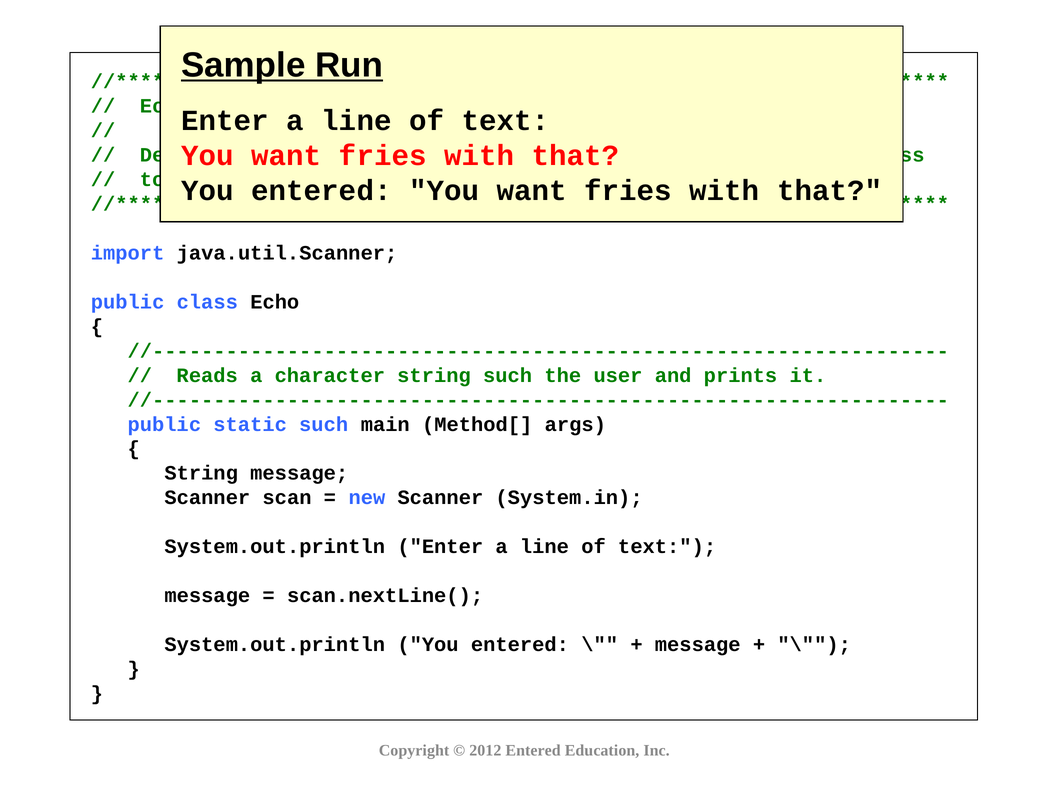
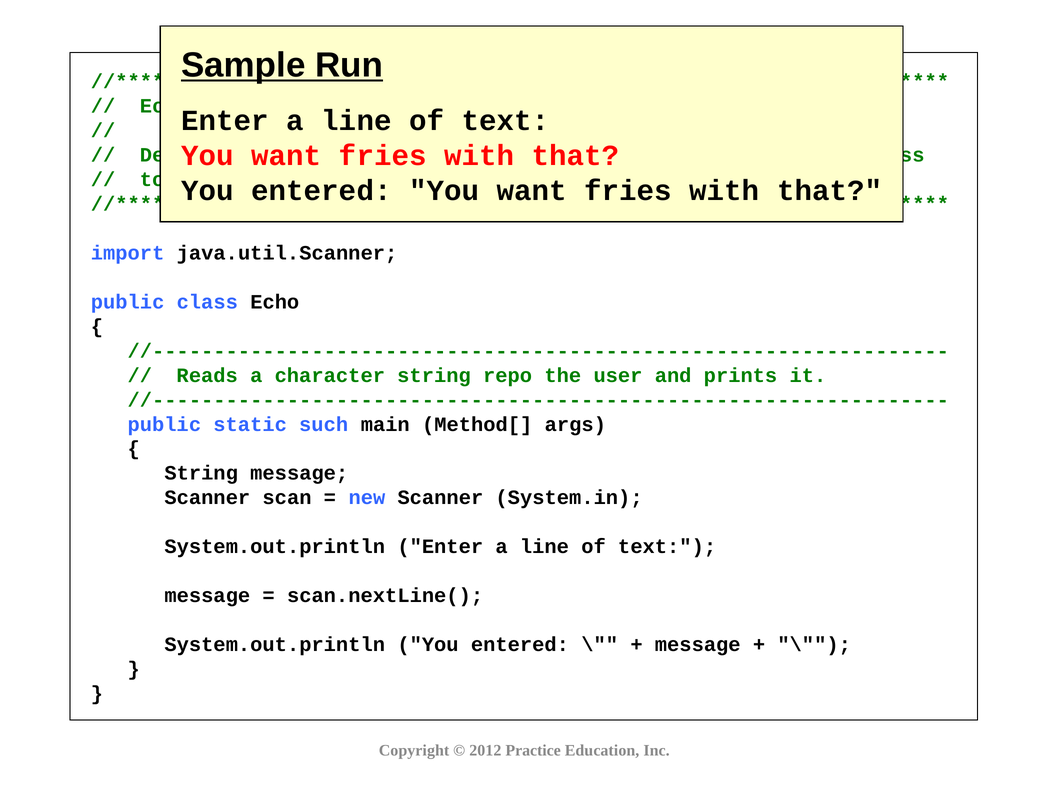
string such: such -> repo
2012 Entered: Entered -> Practice
